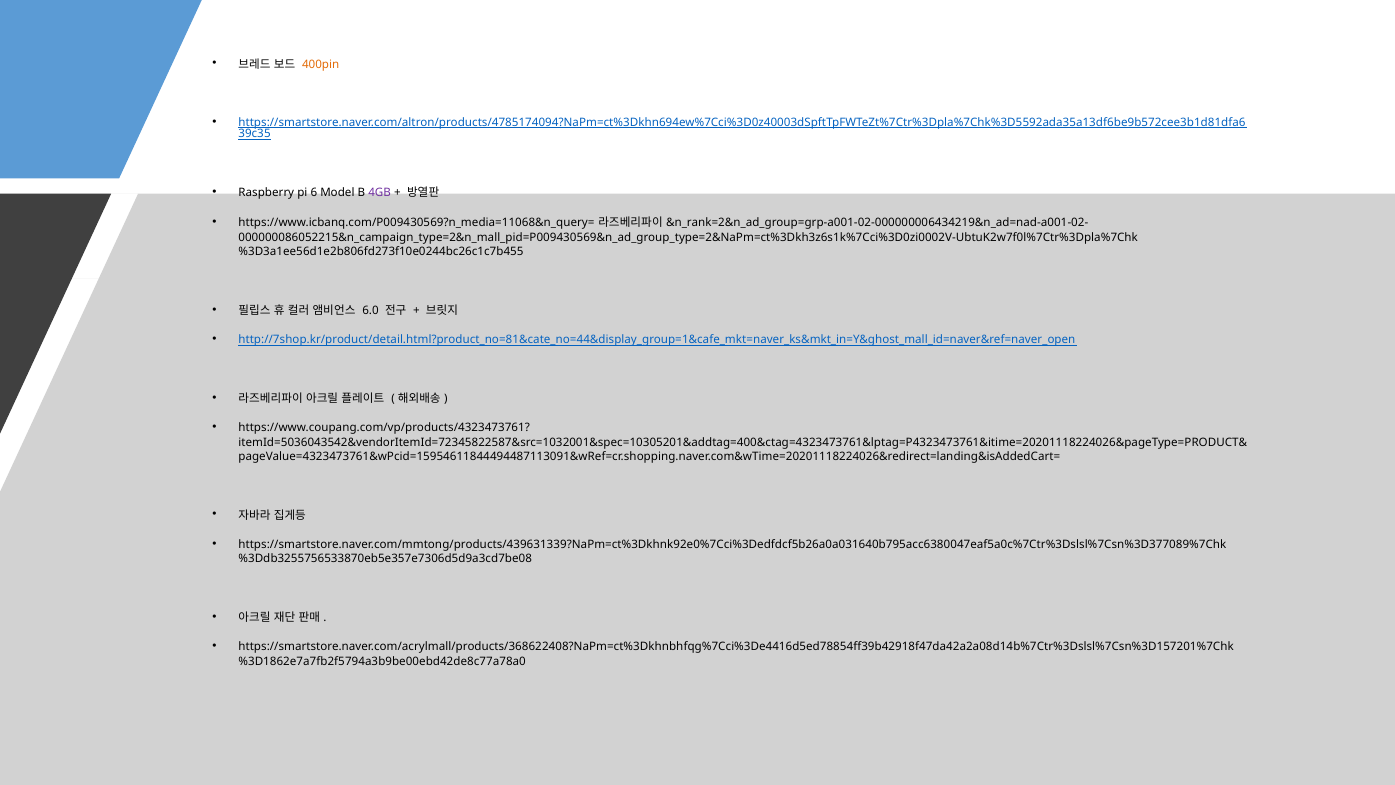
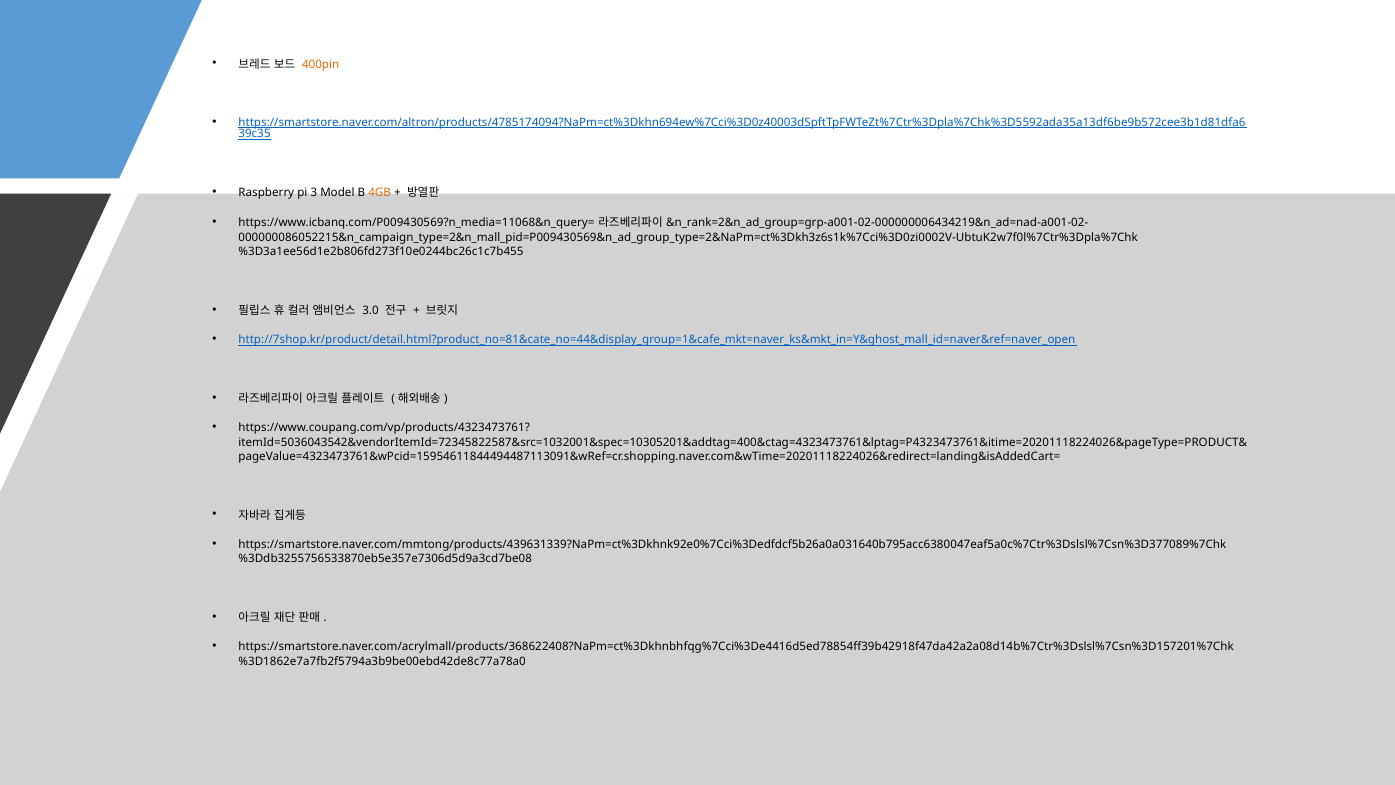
6: 6 -> 3
4GB colour: purple -> orange
6.0: 6.0 -> 3.0
